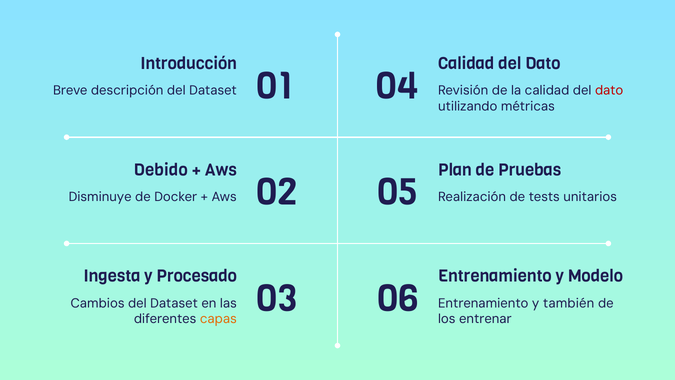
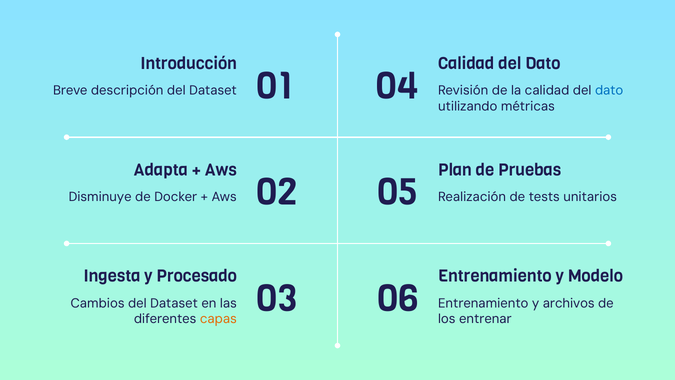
dato at (609, 90) colour: red -> blue
Debido: Debido -> Adapta
también: también -> archivos
